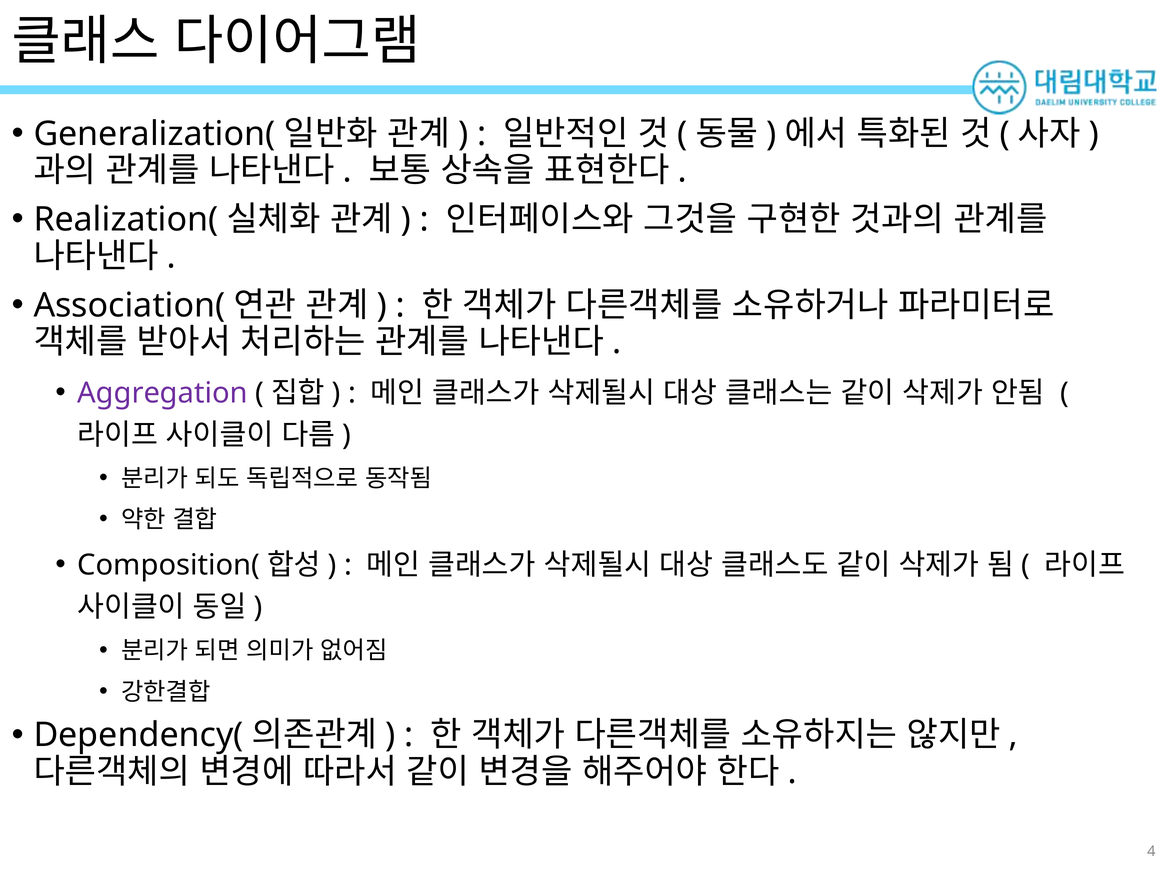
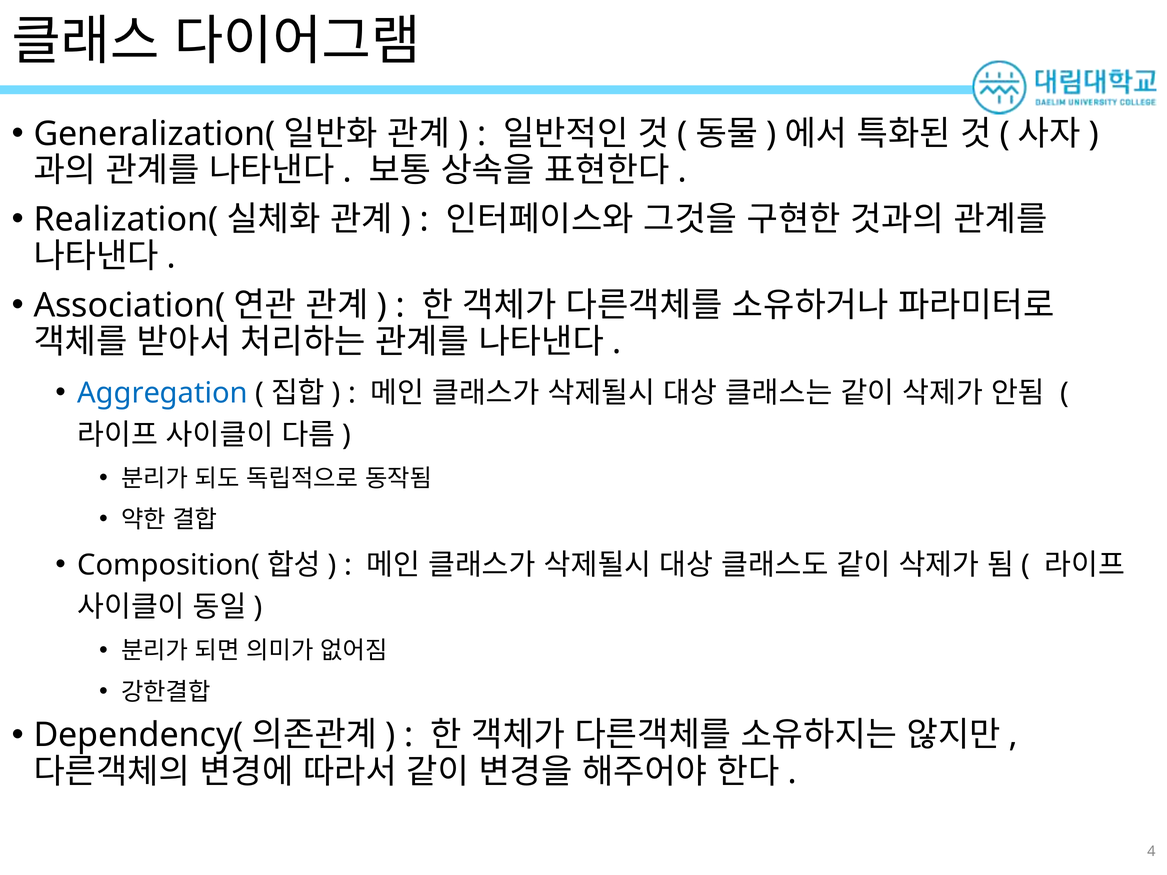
Aggregation colour: purple -> blue
